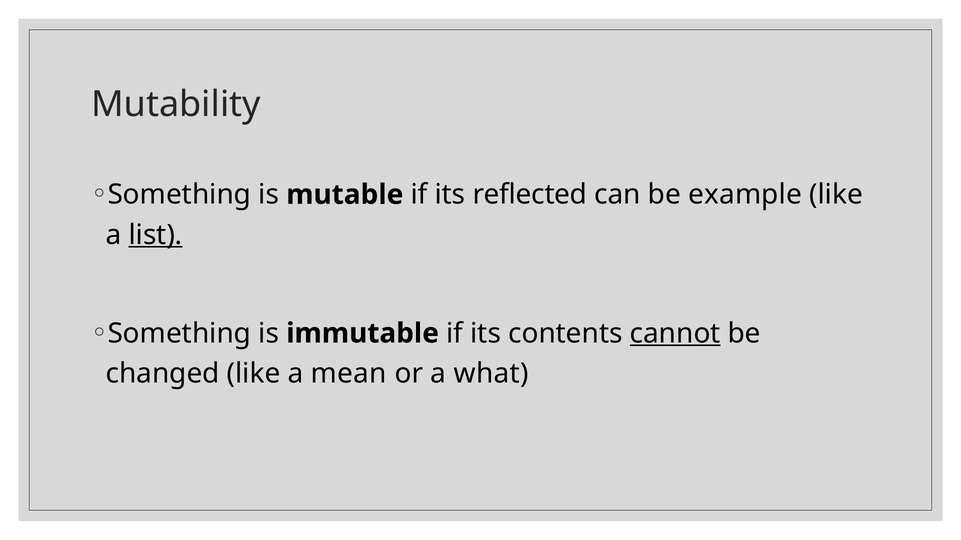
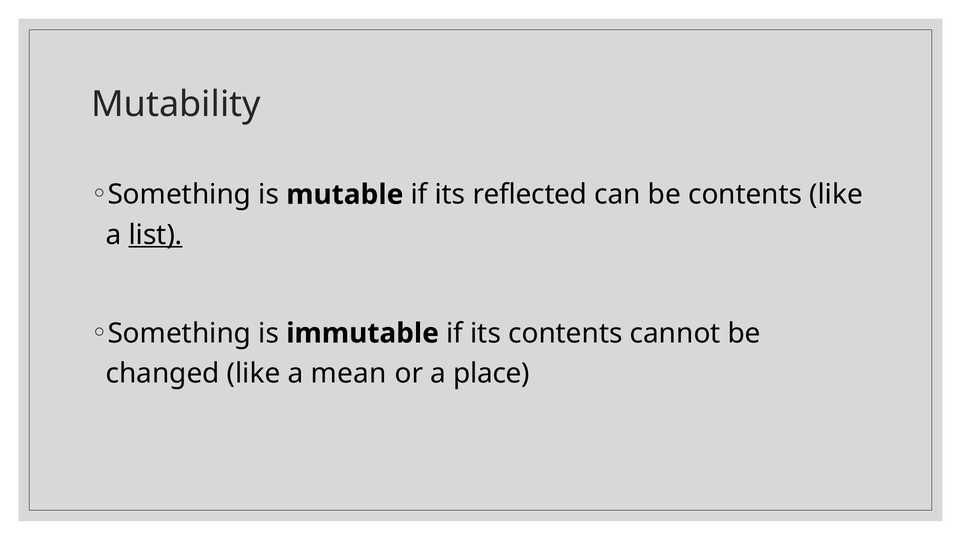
be example: example -> contents
cannot underline: present -> none
what: what -> place
